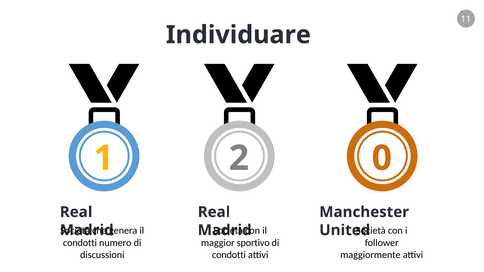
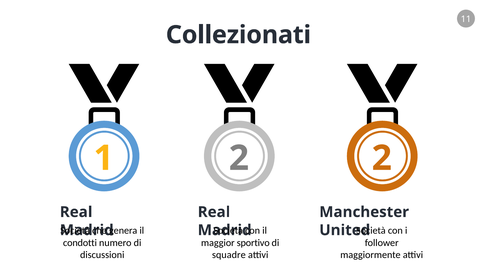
Individuare: Individuare -> Collezionati
2 0: 0 -> 2
condotti at (229, 255): condotti -> squadre
